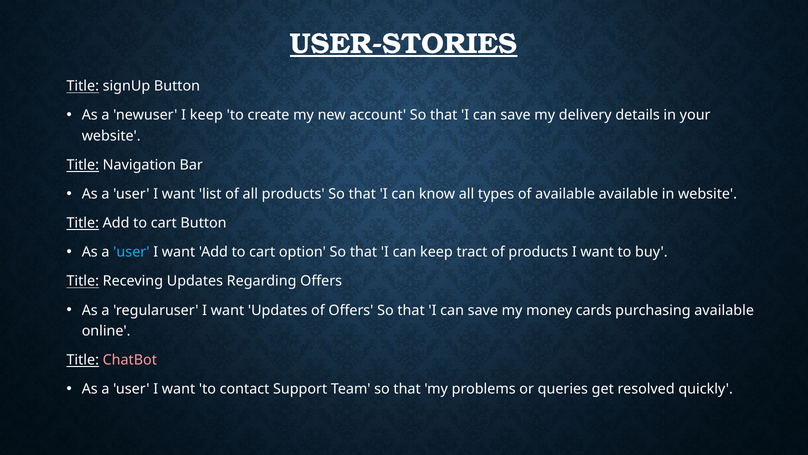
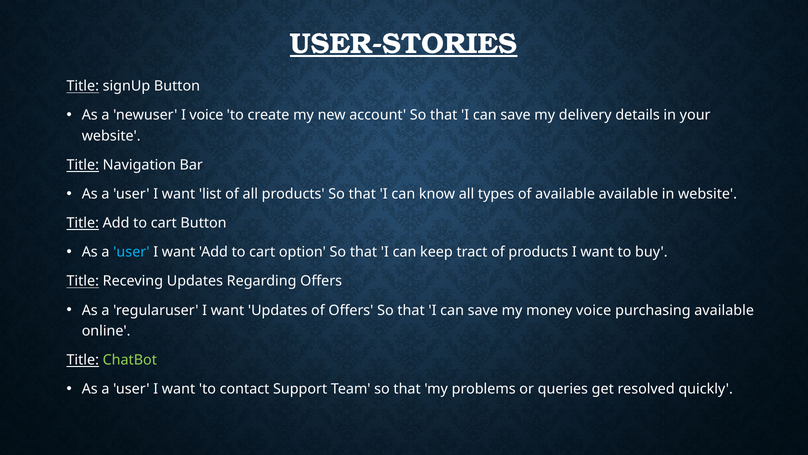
I keep: keep -> voice
money cards: cards -> voice
ChatBot colour: pink -> light green
